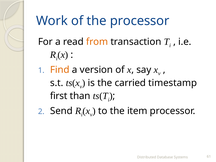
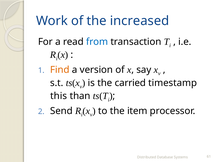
the processor: processor -> increased
from colour: orange -> blue
first: first -> this
